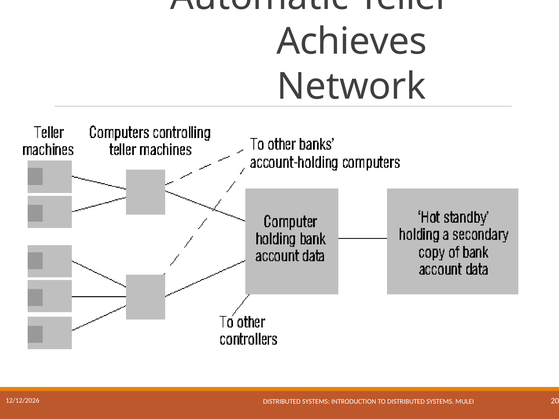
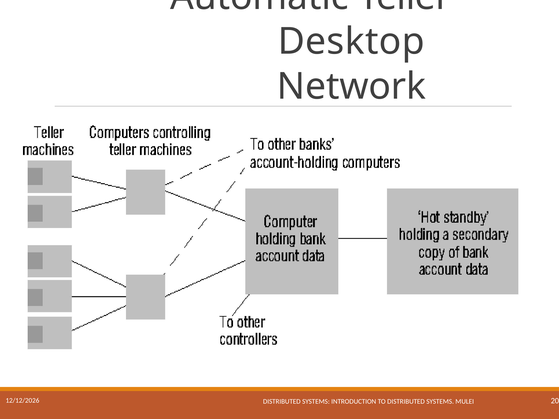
Achieves: Achieves -> Desktop
